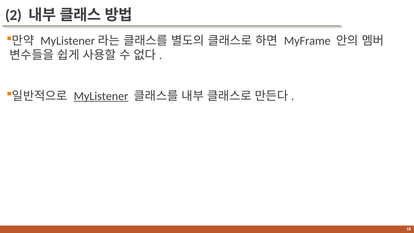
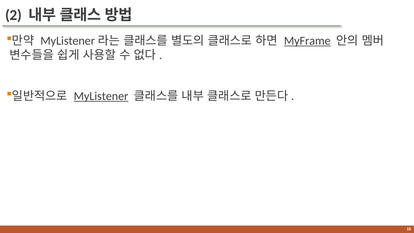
MyFrame underline: none -> present
